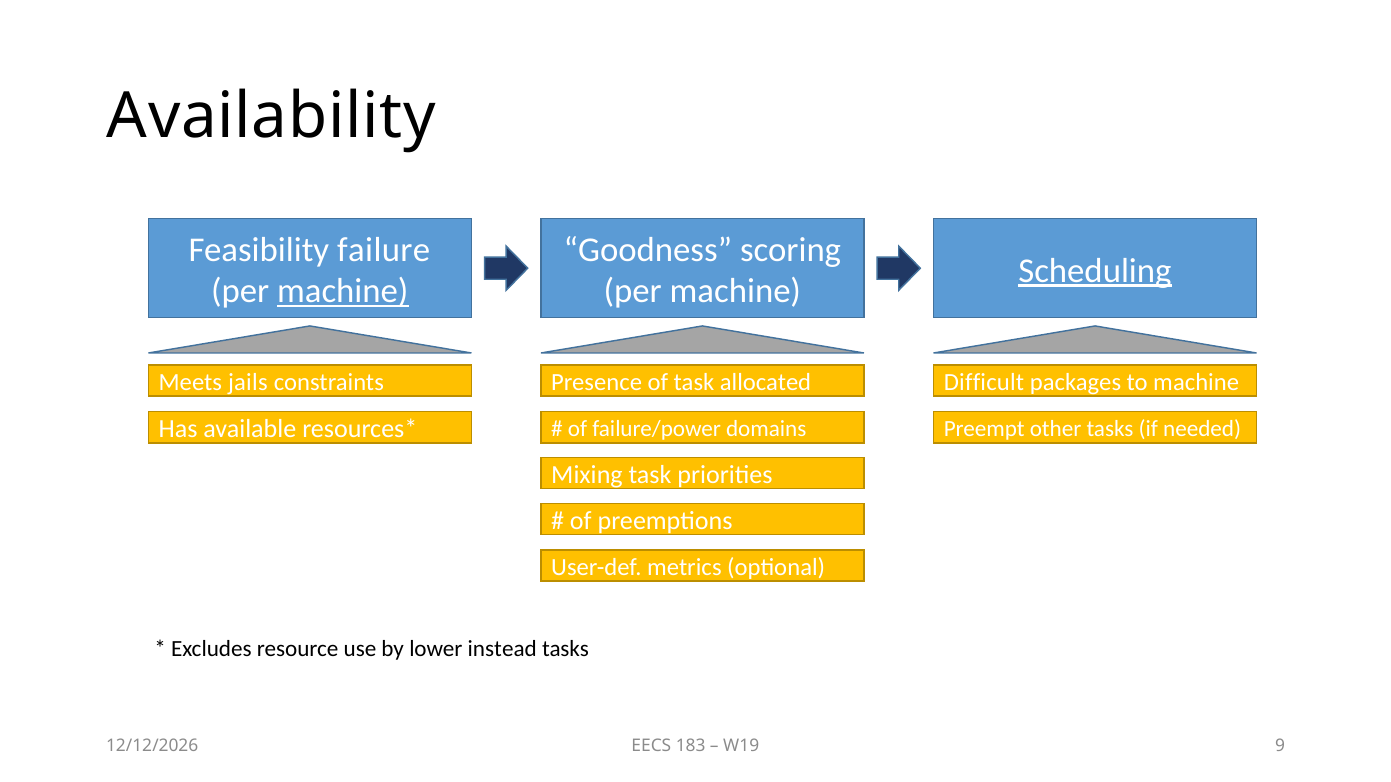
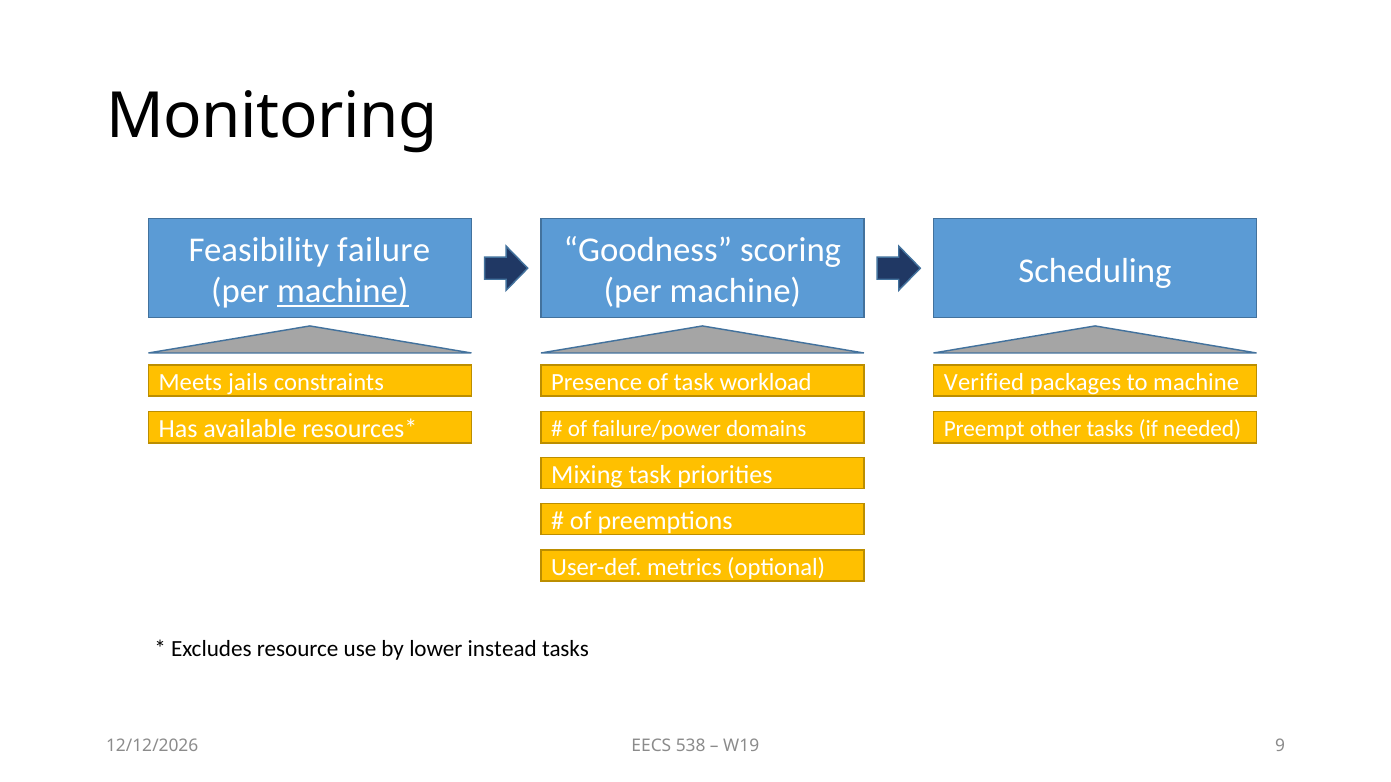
Availability: Availability -> Monitoring
Scheduling underline: present -> none
allocated: allocated -> workload
Difficult: Difficult -> Verified
183: 183 -> 538
